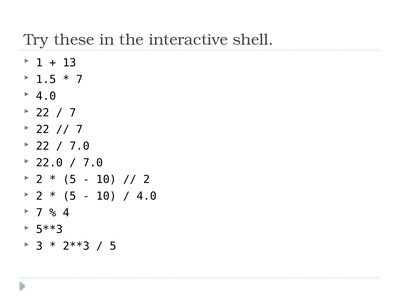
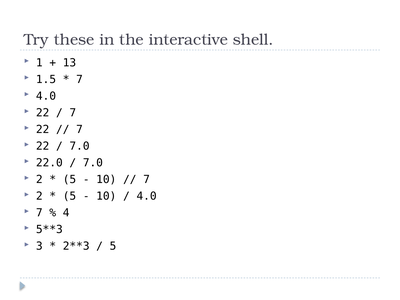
2 at (147, 179): 2 -> 7
